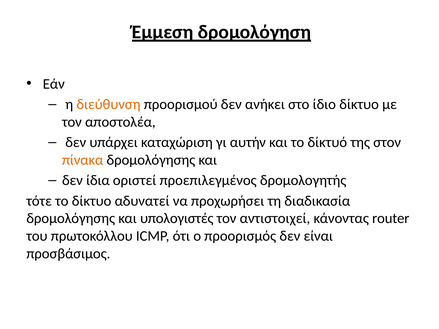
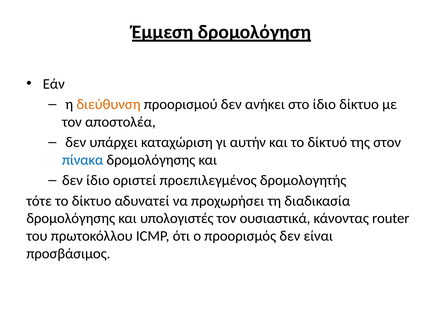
πίνακα colour: orange -> blue
δεν ίδια: ίδια -> ίδιο
αντιστοιχεί: αντιστοιχεί -> ουσιαστικά
